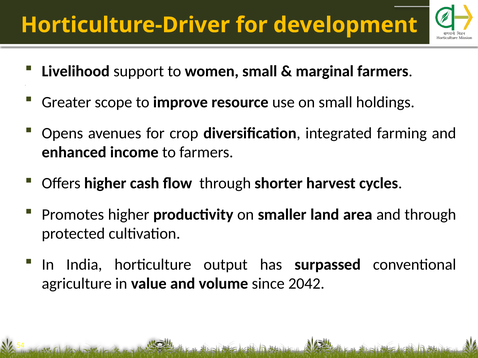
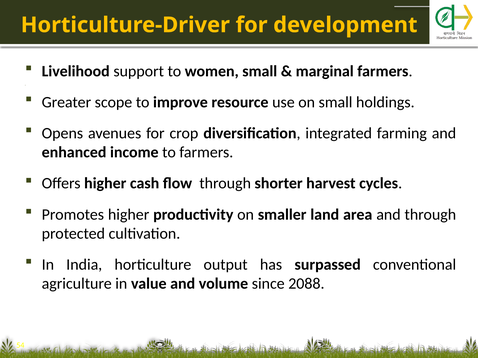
2042: 2042 -> 2088
